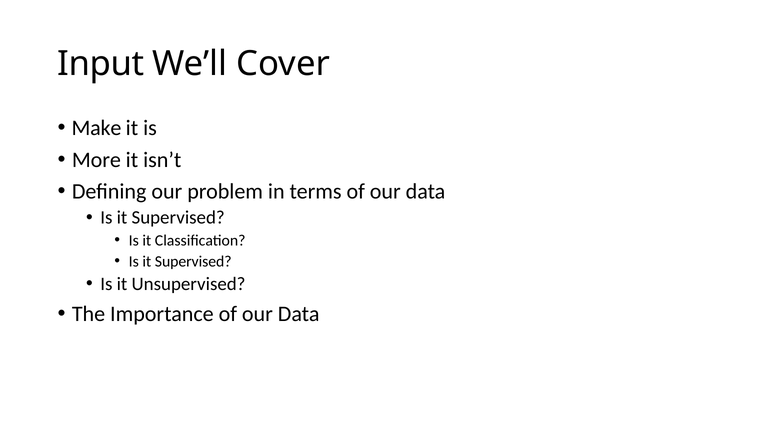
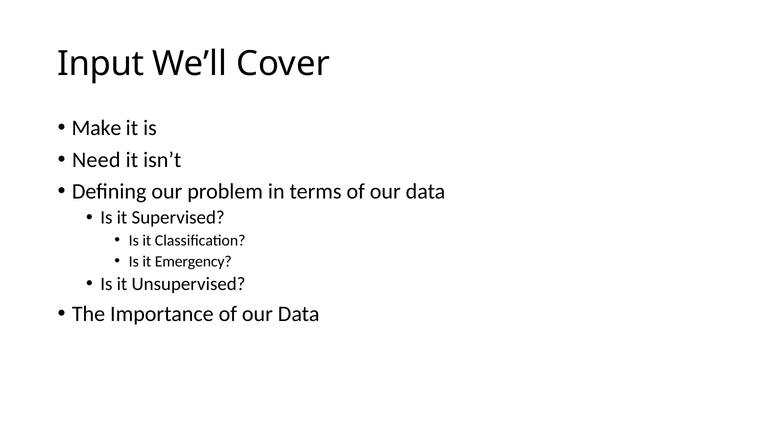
More: More -> Need
Supervised at (193, 261): Supervised -> Emergency
